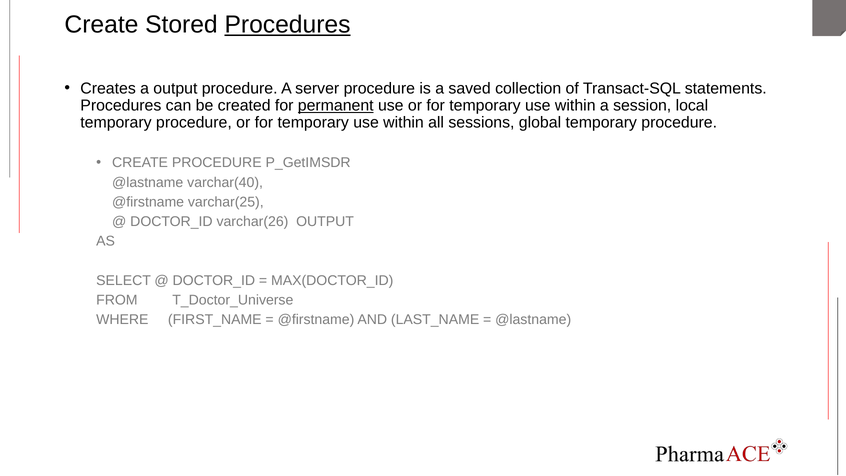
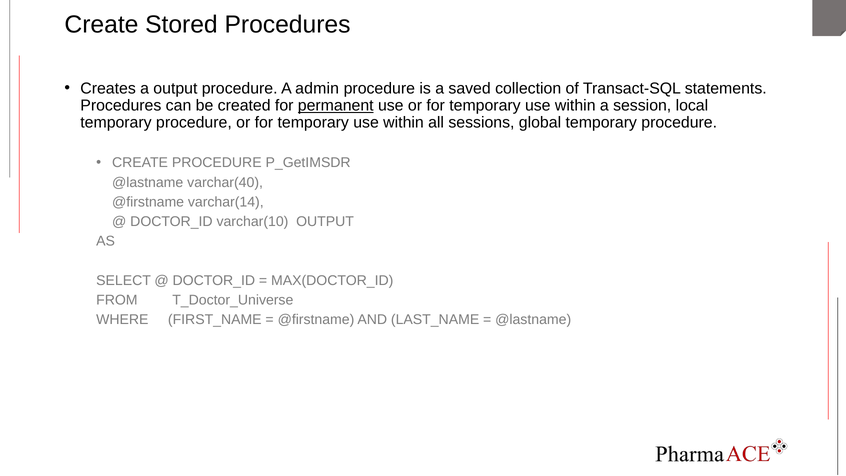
Procedures at (288, 25) underline: present -> none
server: server -> admin
varchar(25: varchar(25 -> varchar(14
varchar(26: varchar(26 -> varchar(10
